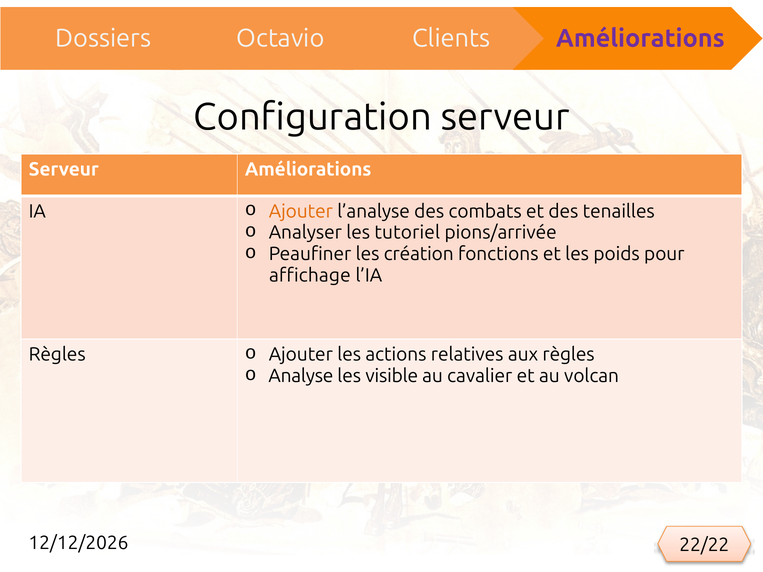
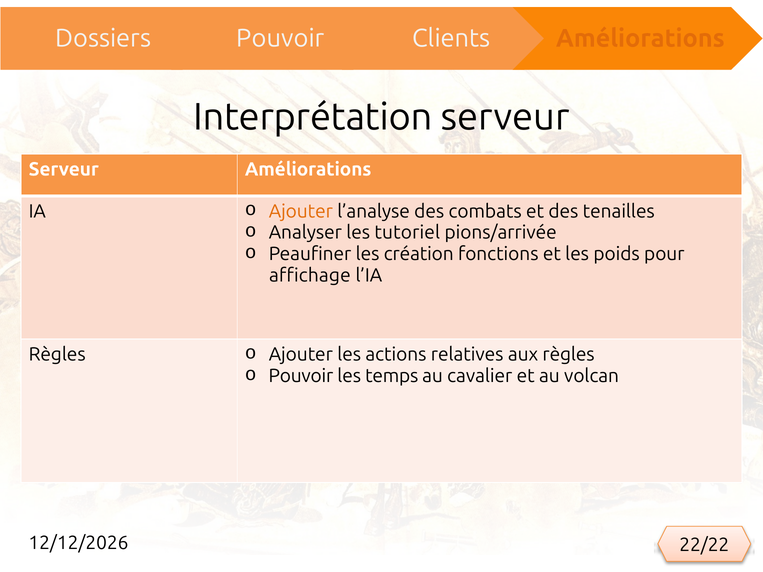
Octavio at (280, 38): Octavio -> Pouvoir
Améliorations at (640, 38) colour: purple -> orange
Configuration: Configuration -> Interprétation
Analyse at (301, 376): Analyse -> Pouvoir
visible: visible -> temps
